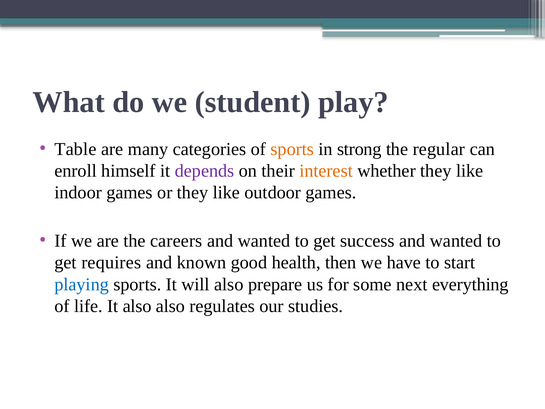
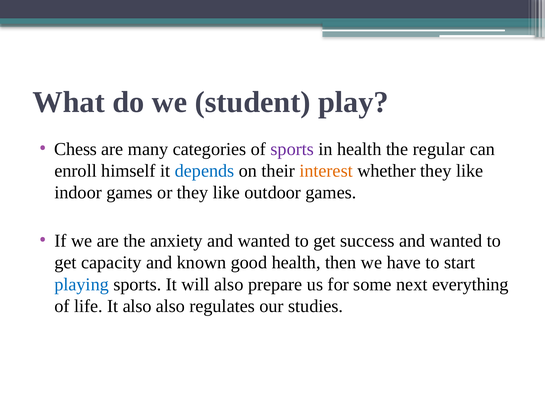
Table: Table -> Chess
sports at (292, 149) colour: orange -> purple
in strong: strong -> health
depends colour: purple -> blue
careers: careers -> anxiety
requires: requires -> capacity
